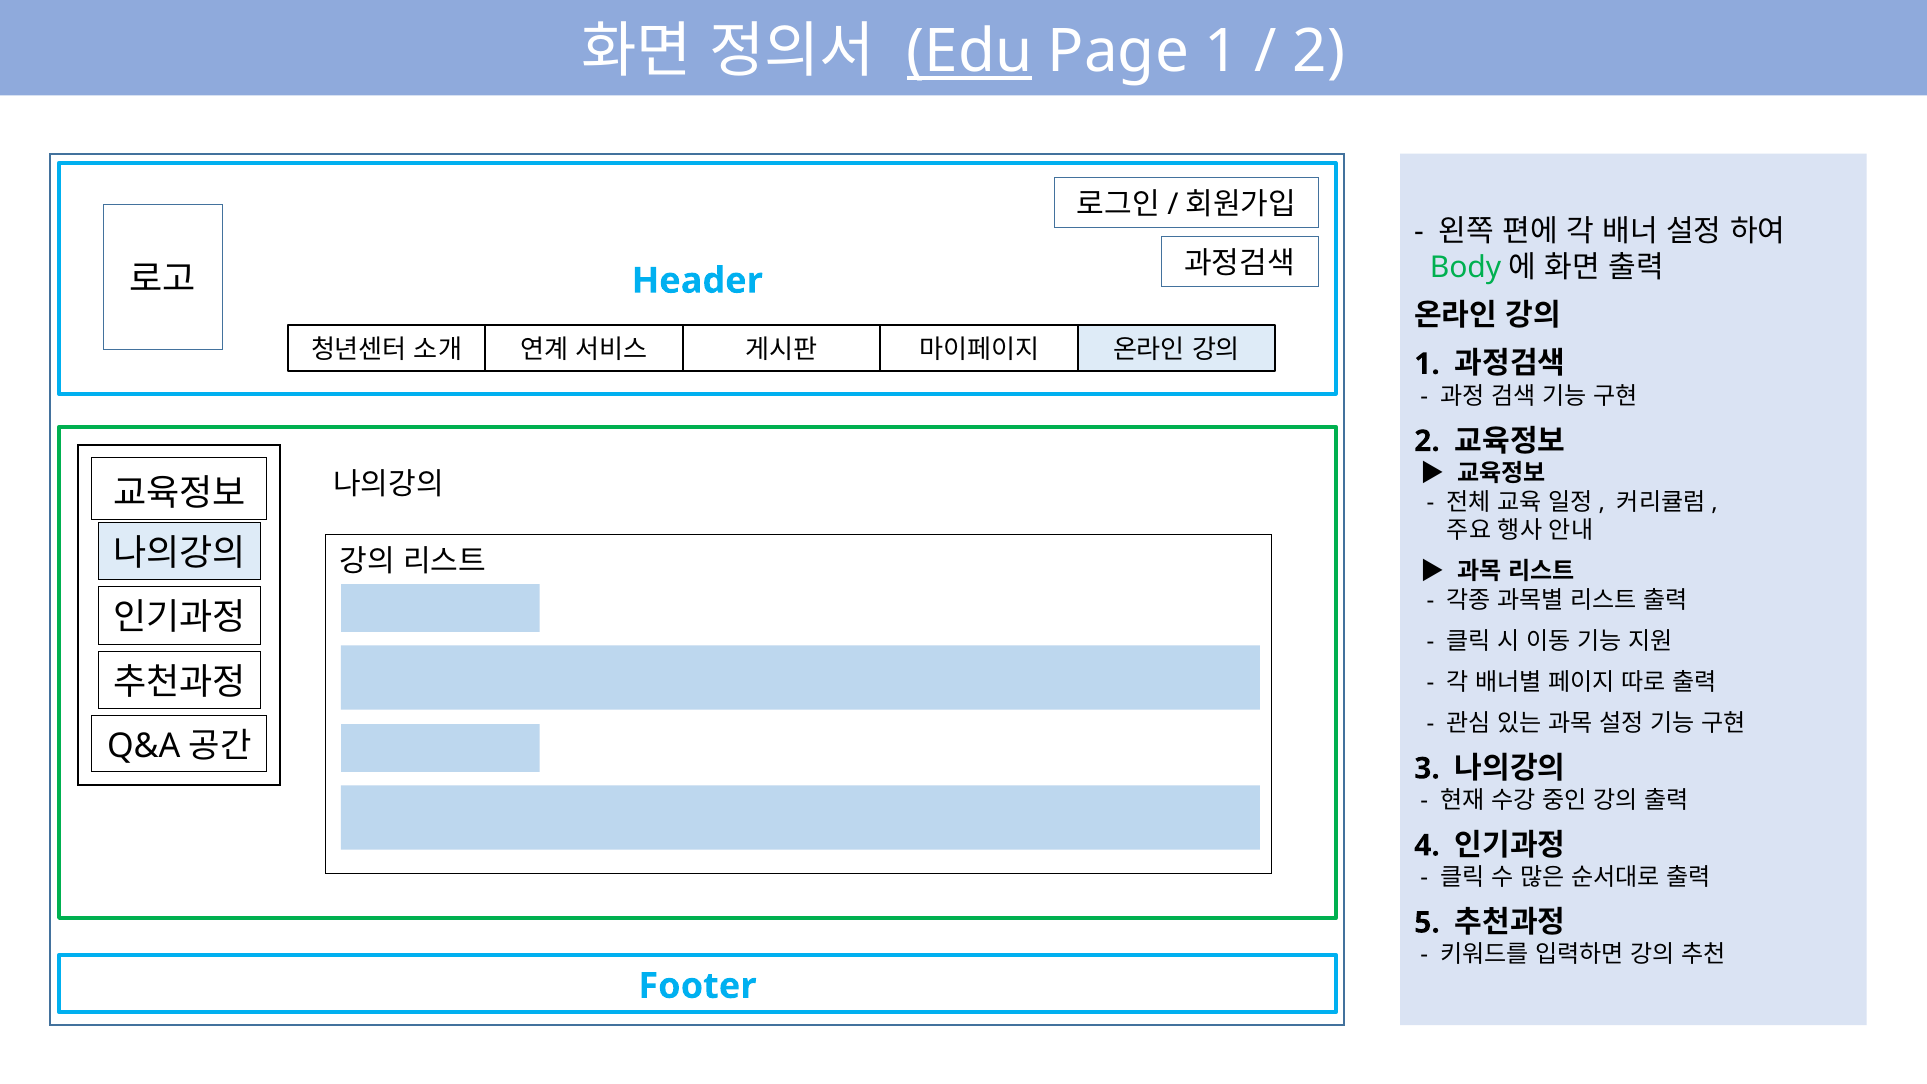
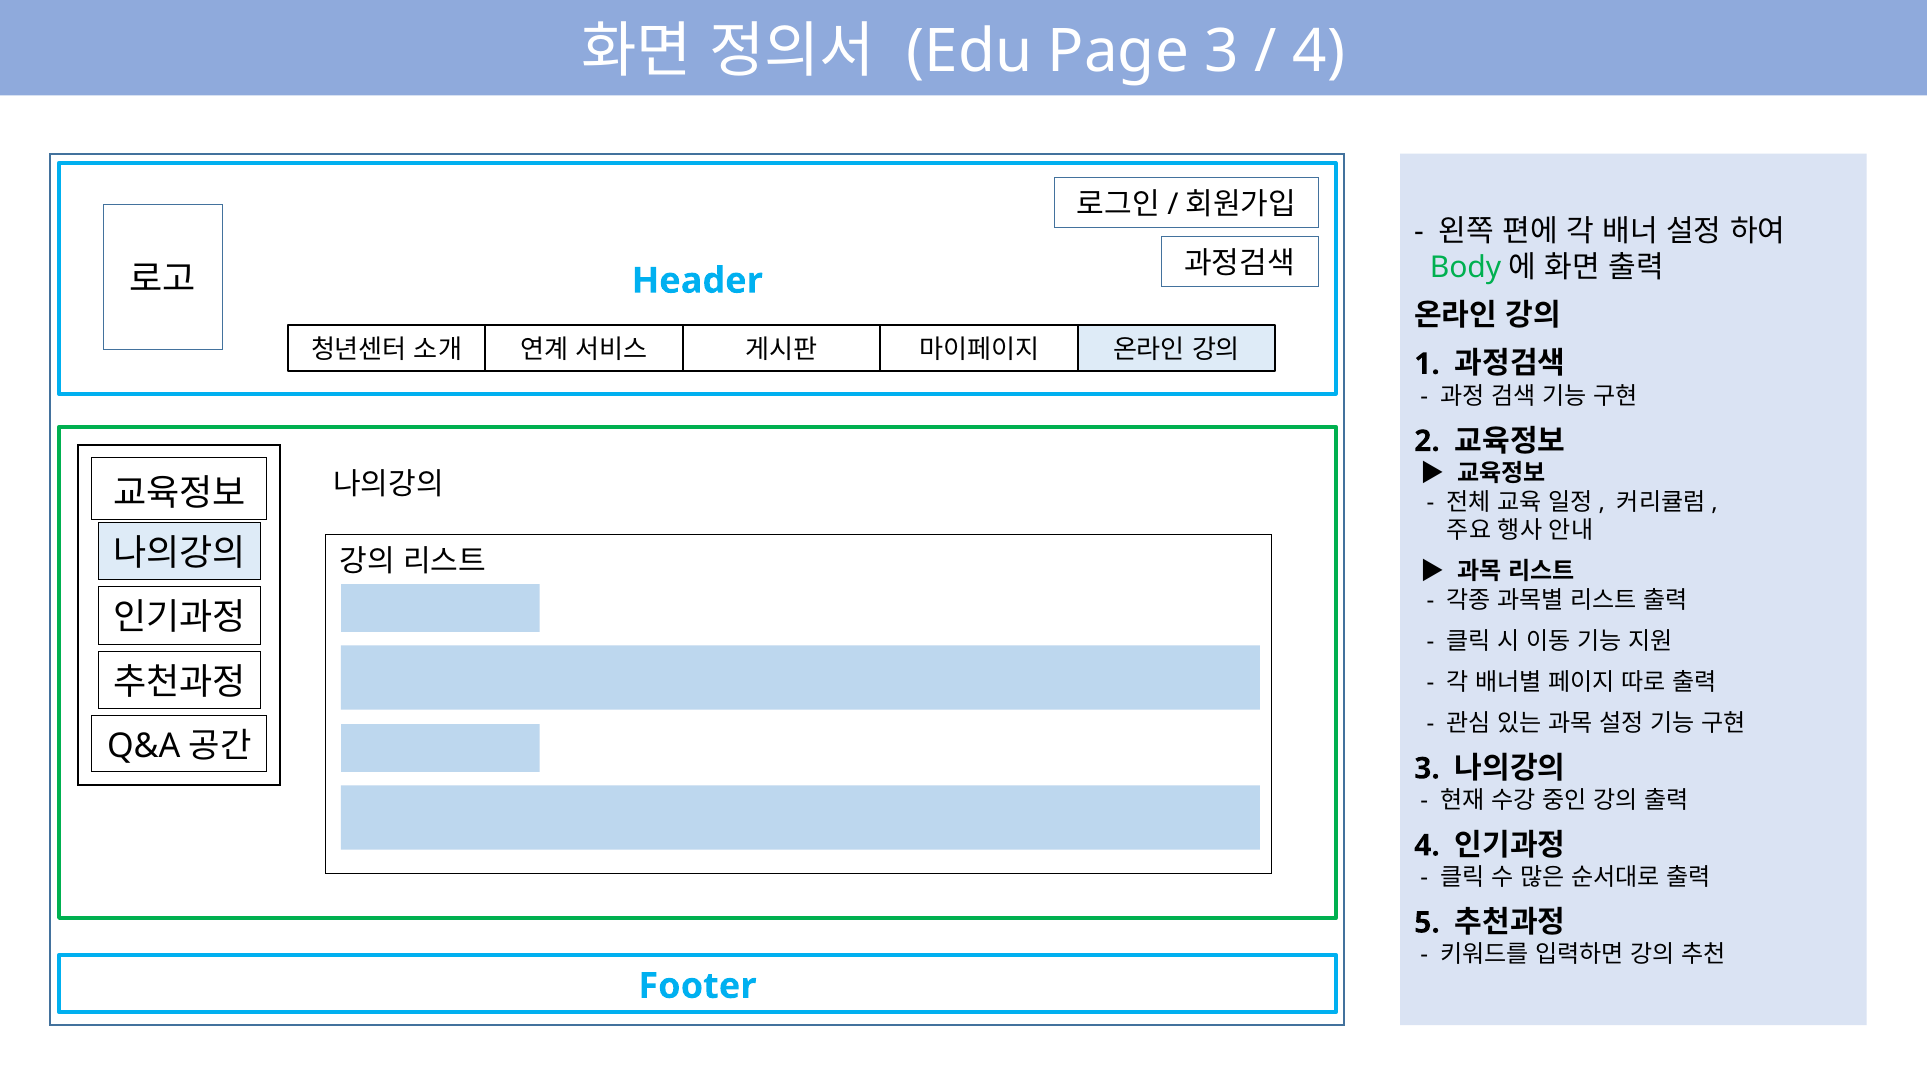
Edu underline: present -> none
Page 1: 1 -> 3
2 at (1319, 52): 2 -> 4
